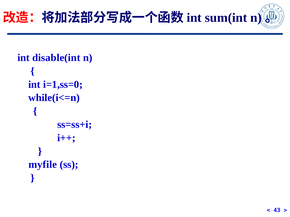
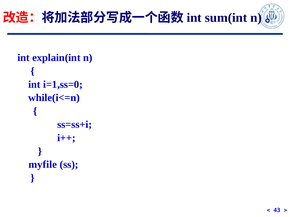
disable(int: disable(int -> explain(int
